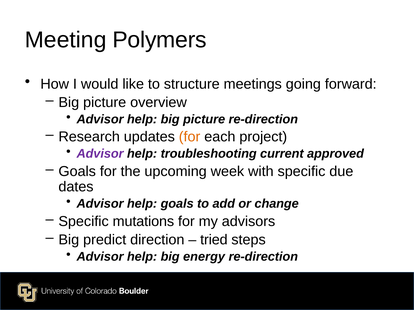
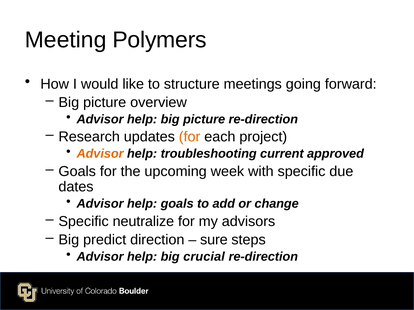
Advisor at (100, 154) colour: purple -> orange
mutations: mutations -> neutralize
tried: tried -> sure
energy: energy -> crucial
